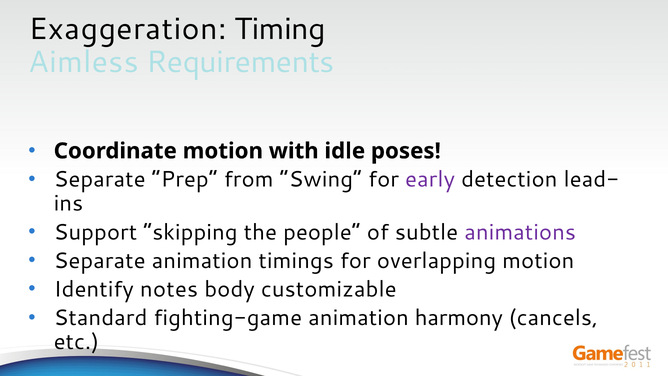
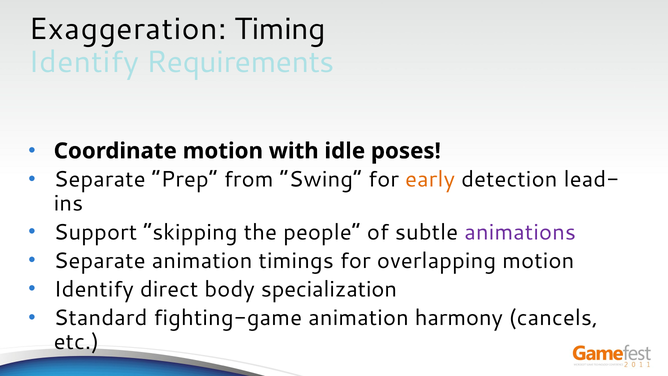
Aimless at (84, 62): Aimless -> Identify
early colour: purple -> orange
notes: notes -> direct
customizable: customizable -> specialization
